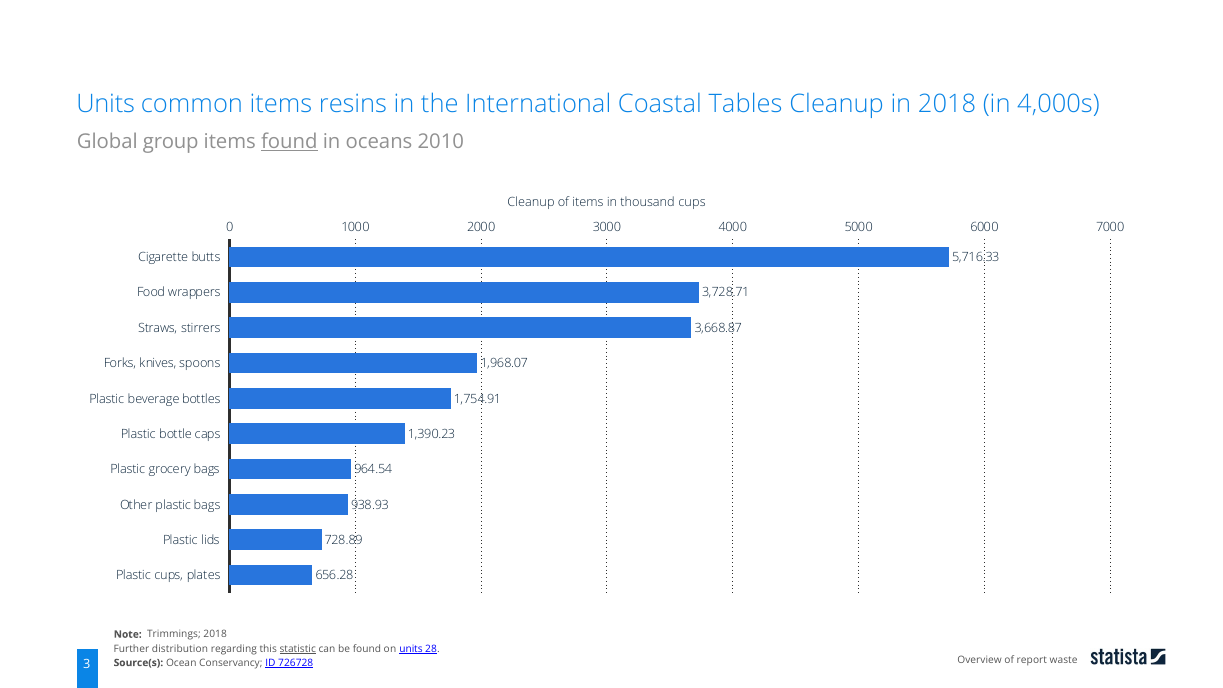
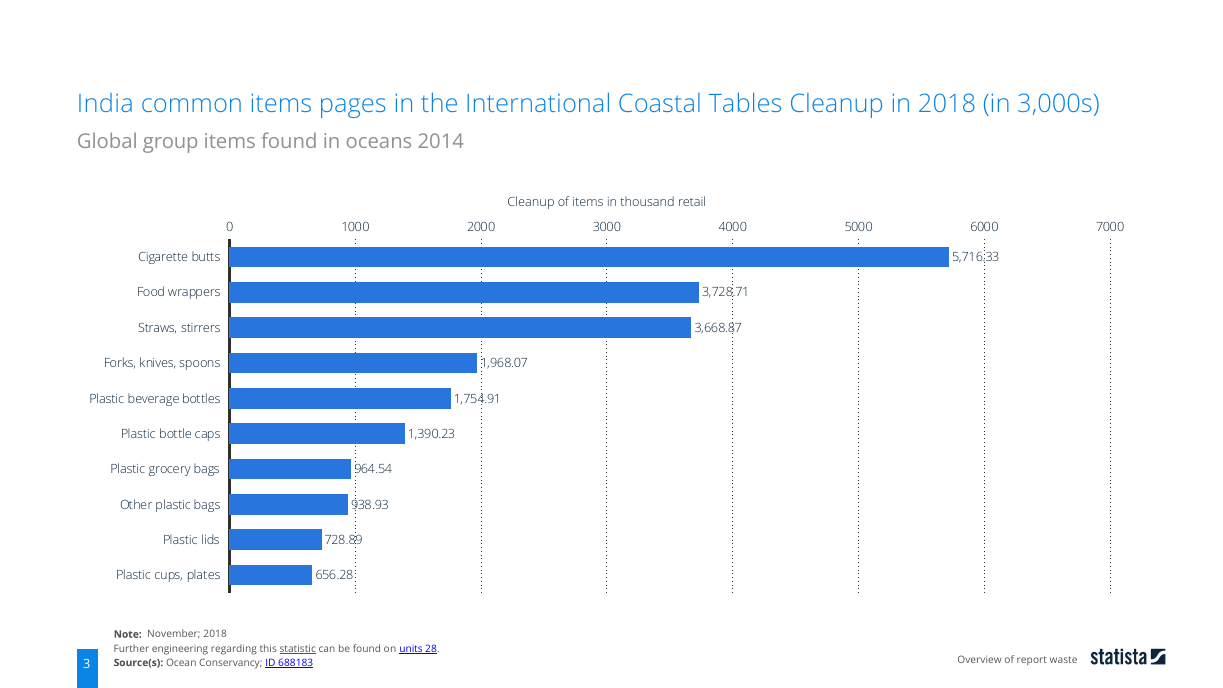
Units at (106, 104): Units -> India
resins: resins -> pages
4,000s: 4,000s -> 3,000s
found at (289, 142) underline: present -> none
2010: 2010 -> 2014
thousand cups: cups -> retail
Trimmings: Trimmings -> November
distribution: distribution -> engineering
726728: 726728 -> 688183
